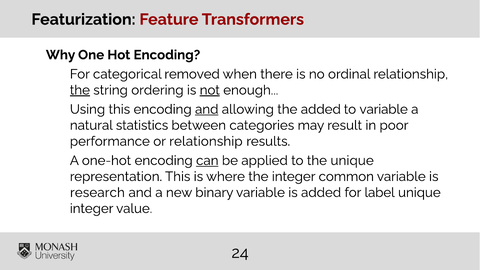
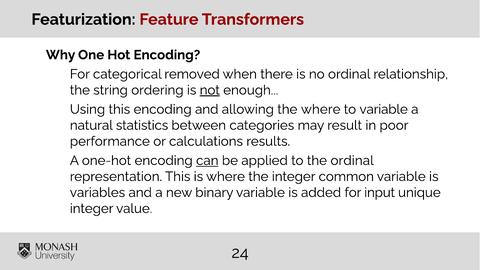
the at (80, 90) underline: present -> none
and at (207, 109) underline: present -> none
the added: added -> where
or relationship: relationship -> calculations
the unique: unique -> ordinal
research: research -> variables
label: label -> input
